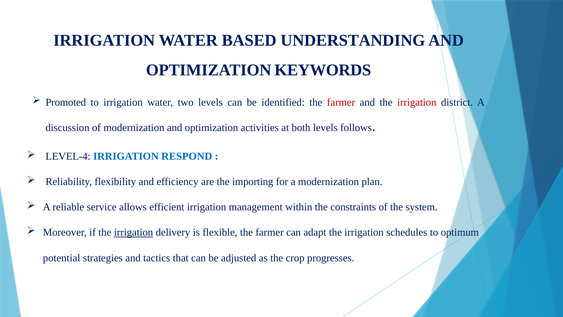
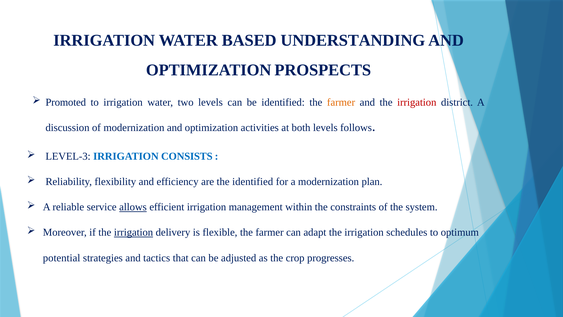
KEYWORDS: KEYWORDS -> PROSPECTS
farmer at (341, 102) colour: red -> orange
LEVEL-4: LEVEL-4 -> LEVEL-3
RESPOND: RESPOND -> CONSISTS
the importing: importing -> identified
allows underline: none -> present
